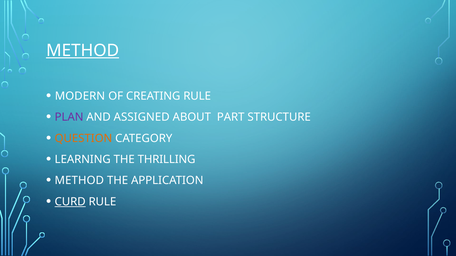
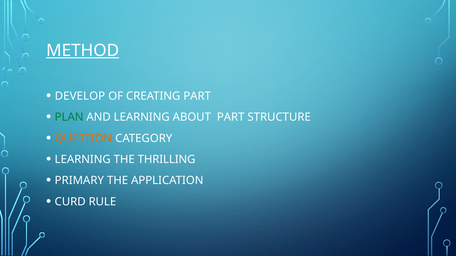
MODERN: MODERN -> DEVELOP
CREATING RULE: RULE -> PART
PLAN colour: purple -> green
AND ASSIGNED: ASSIGNED -> LEARNING
METHOD at (79, 181): METHOD -> PRIMARY
CURD underline: present -> none
